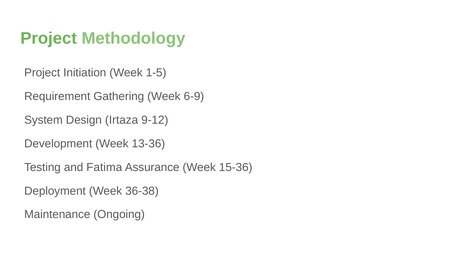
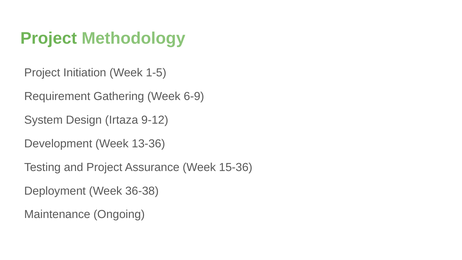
and Fatima: Fatima -> Project
